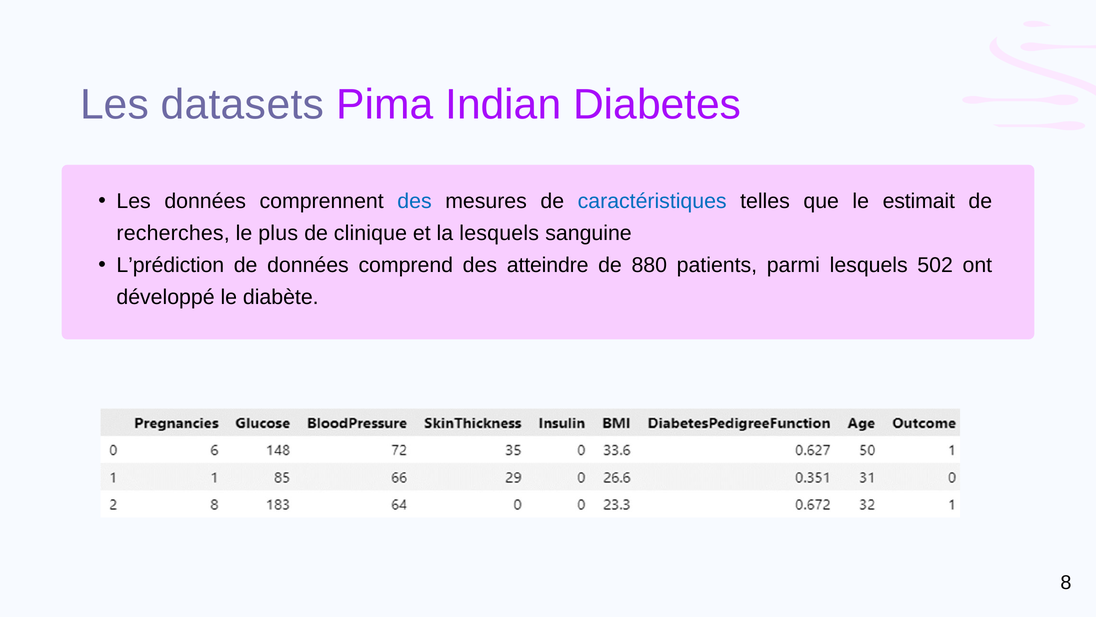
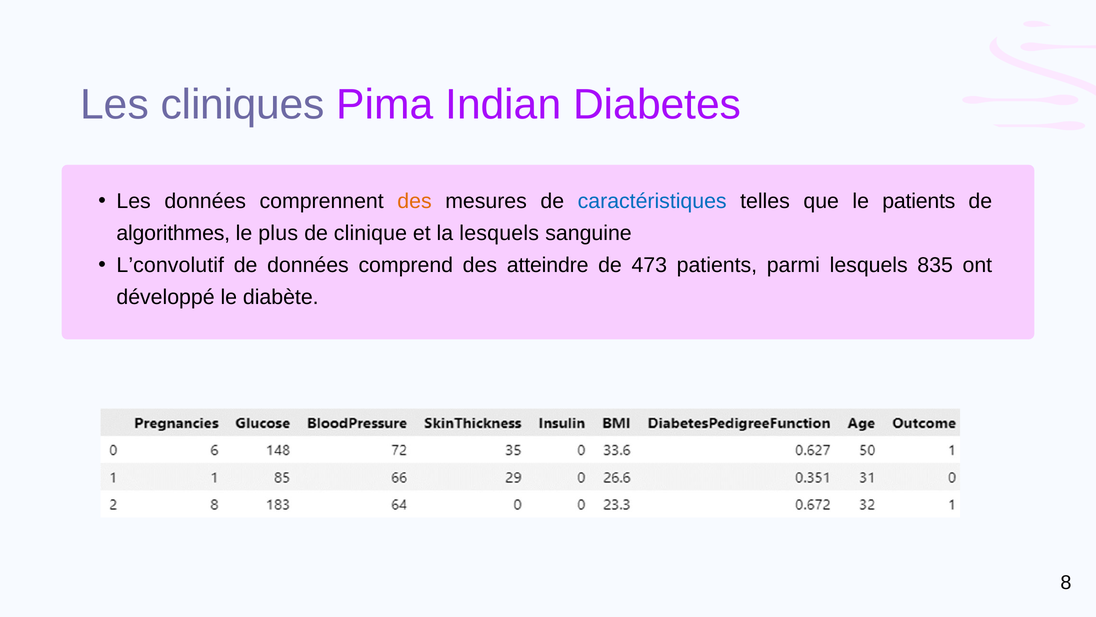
datasets: datasets -> cliniques
des at (414, 201) colour: blue -> orange
le estimait: estimait -> patients
recherches: recherches -> algorithmes
L’prédiction: L’prédiction -> L’convolutif
880: 880 -> 473
502: 502 -> 835
